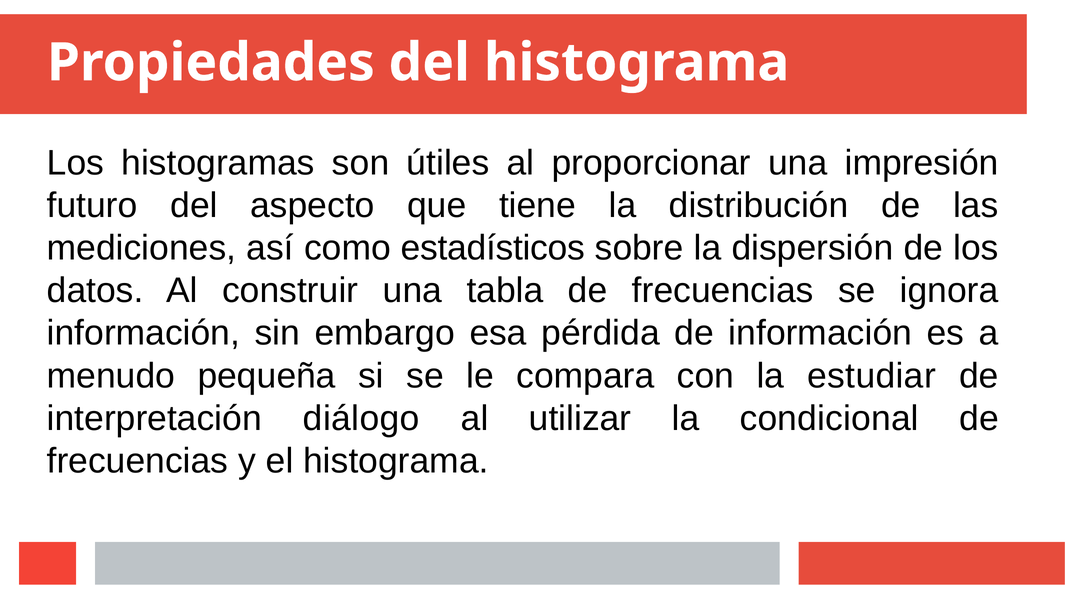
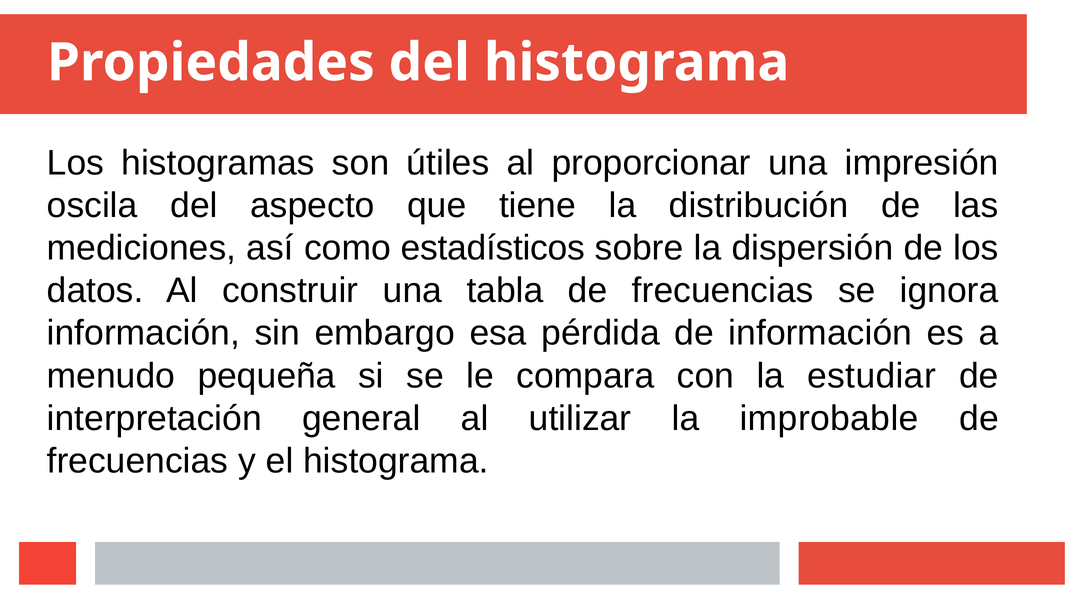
futuro: futuro -> oscila
diálogo: diálogo -> general
condicional: condicional -> improbable
